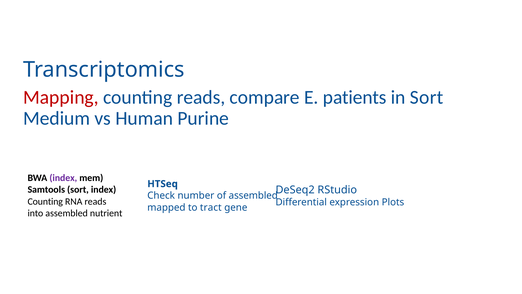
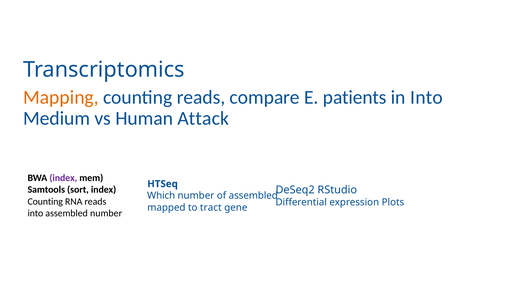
Mapping colour: red -> orange
in Sort: Sort -> Into
Purine: Purine -> Attack
Check: Check -> Which
assembled nutrient: nutrient -> number
